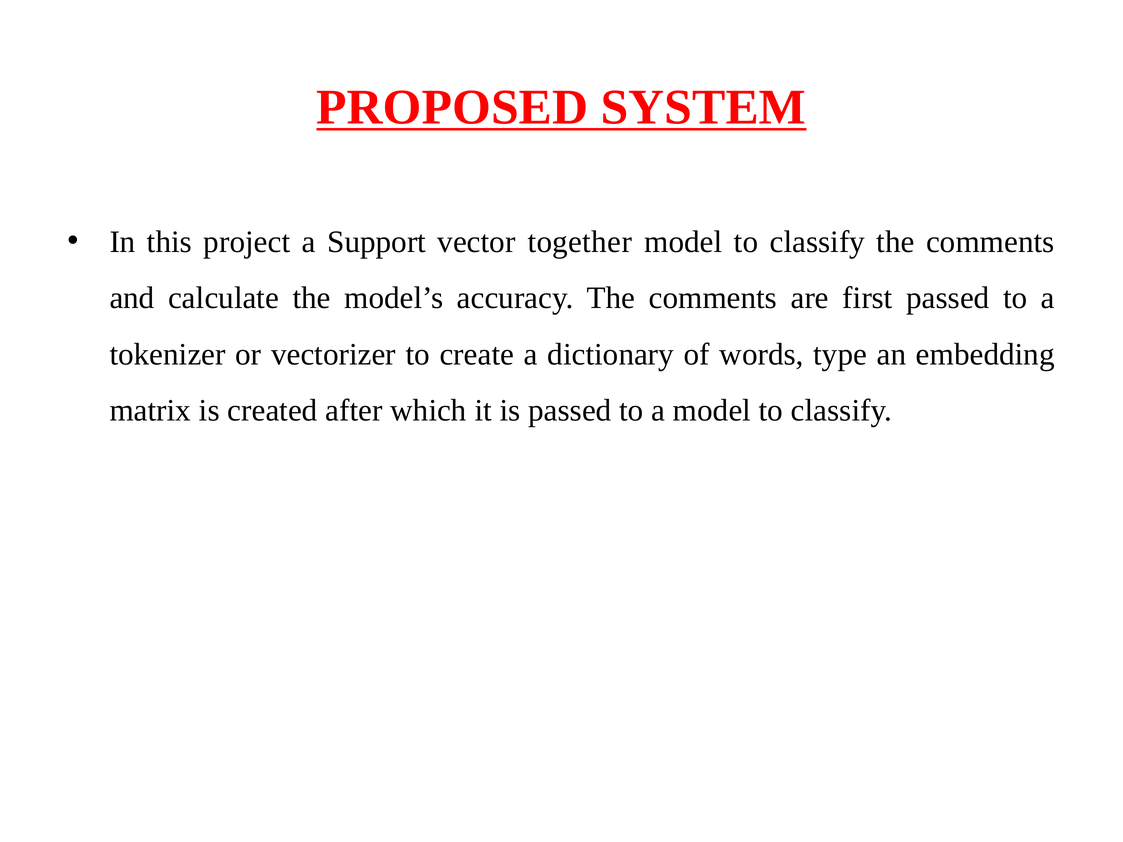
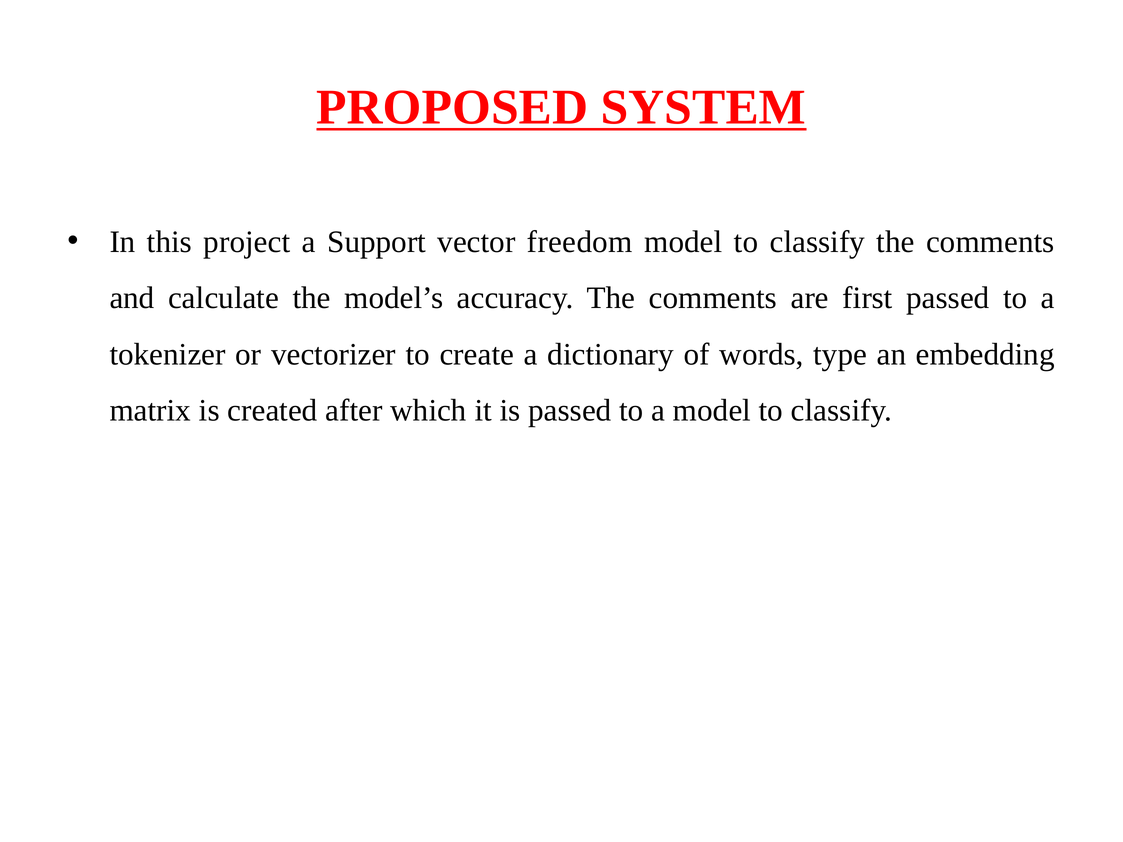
together: together -> freedom
